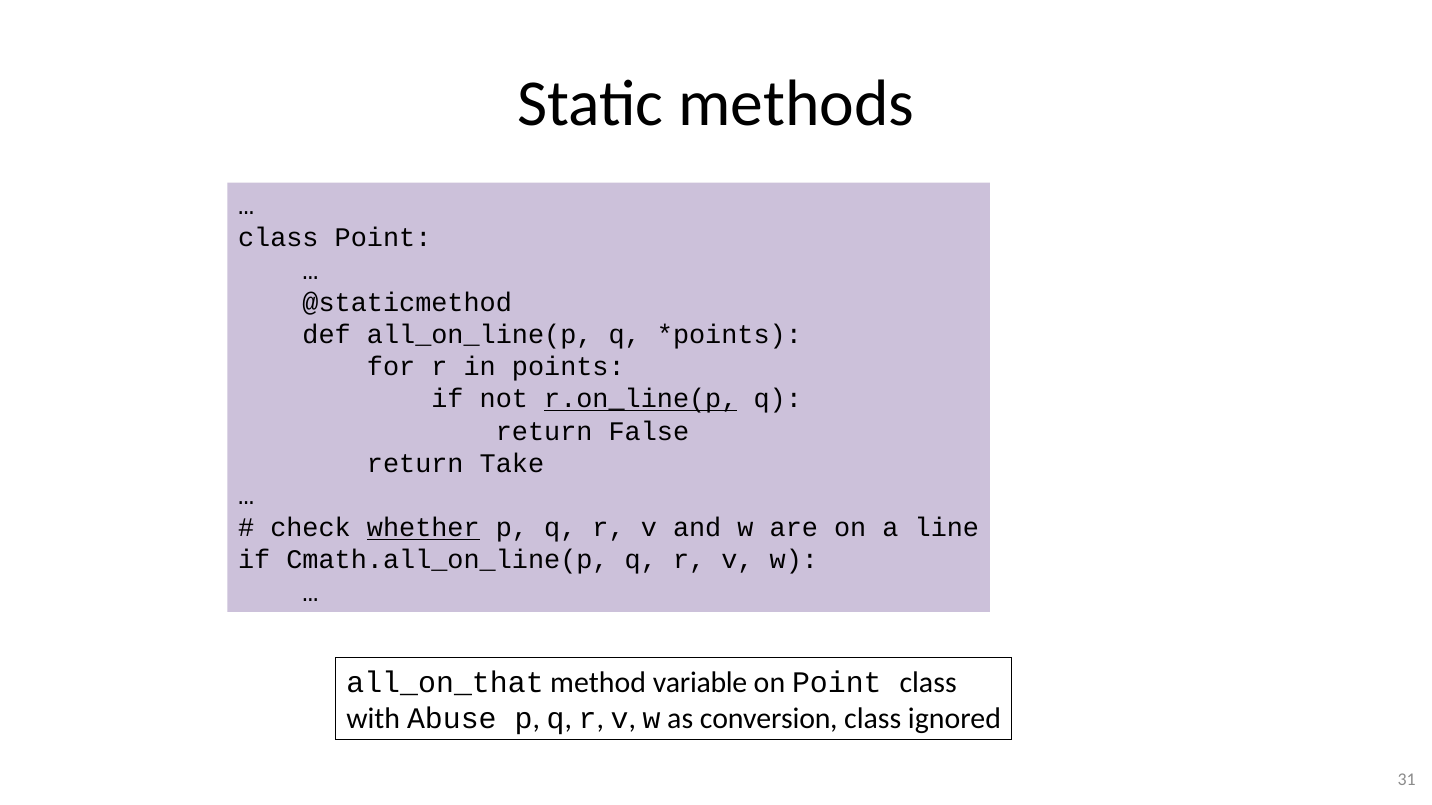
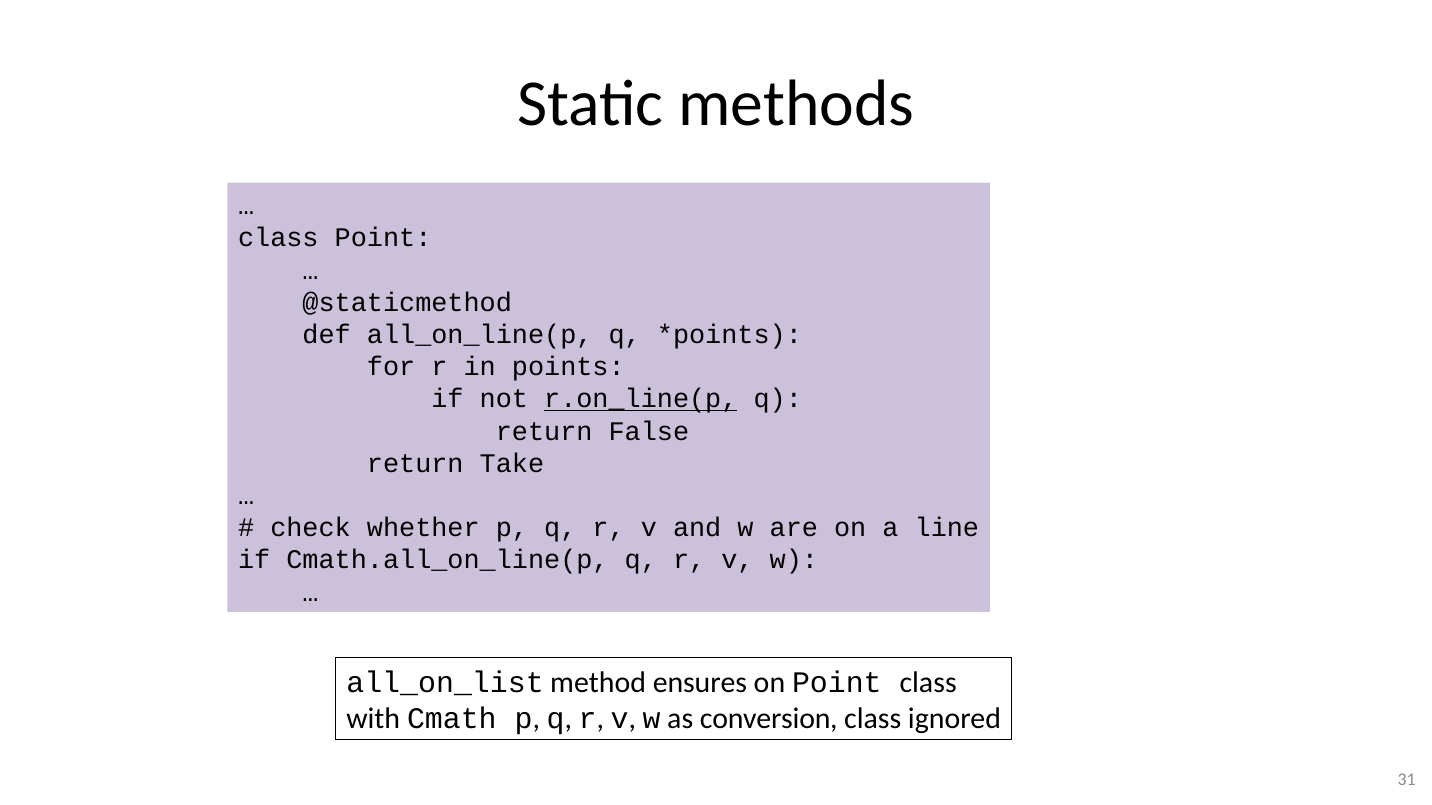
whether underline: present -> none
all_on_that: all_on_that -> all_on_list
variable: variable -> ensures
Abuse: Abuse -> Cmath
